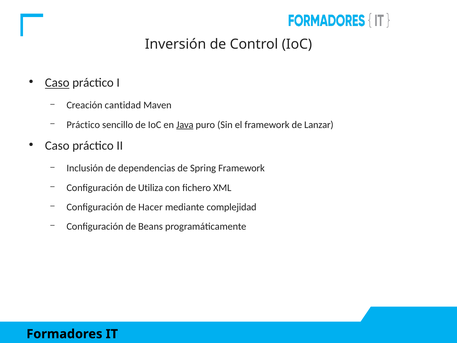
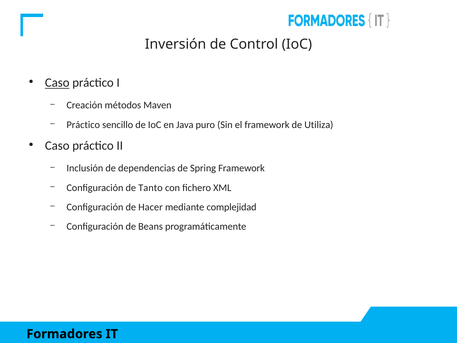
cantidad: cantidad -> métodos
Java underline: present -> none
Lanzar: Lanzar -> Utiliza
Utiliza: Utiliza -> Tanto
